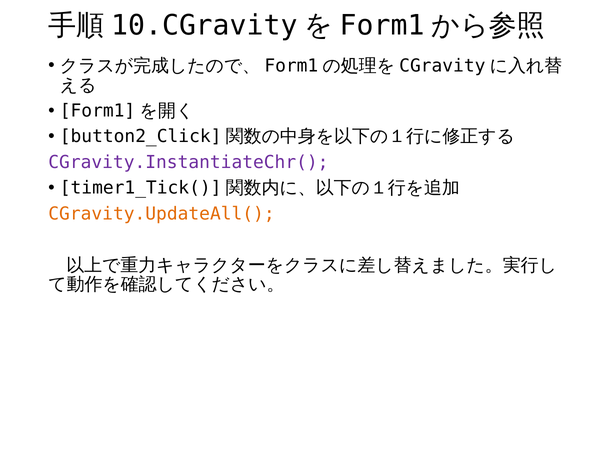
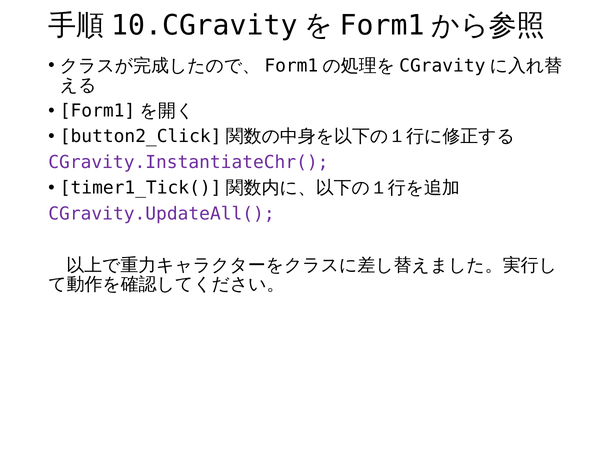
CGravity.UpdateAll( colour: orange -> purple
